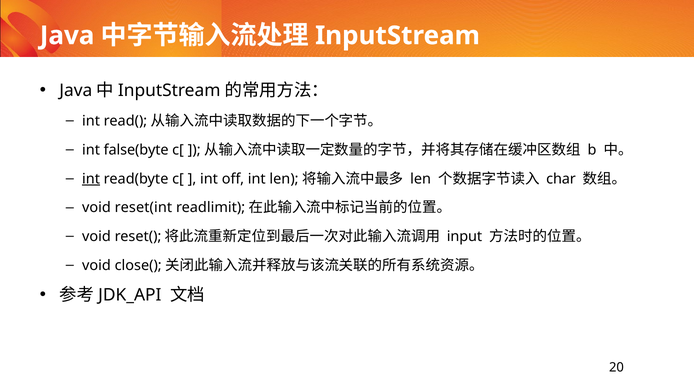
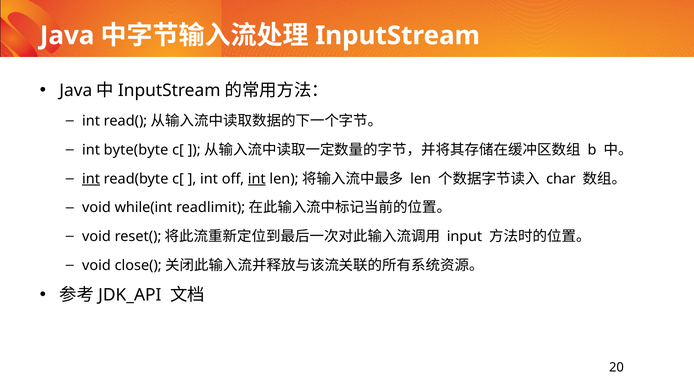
false(byte: false(byte -> byte(byte
int at (257, 179) underline: none -> present
reset(int: reset(int -> while(int
